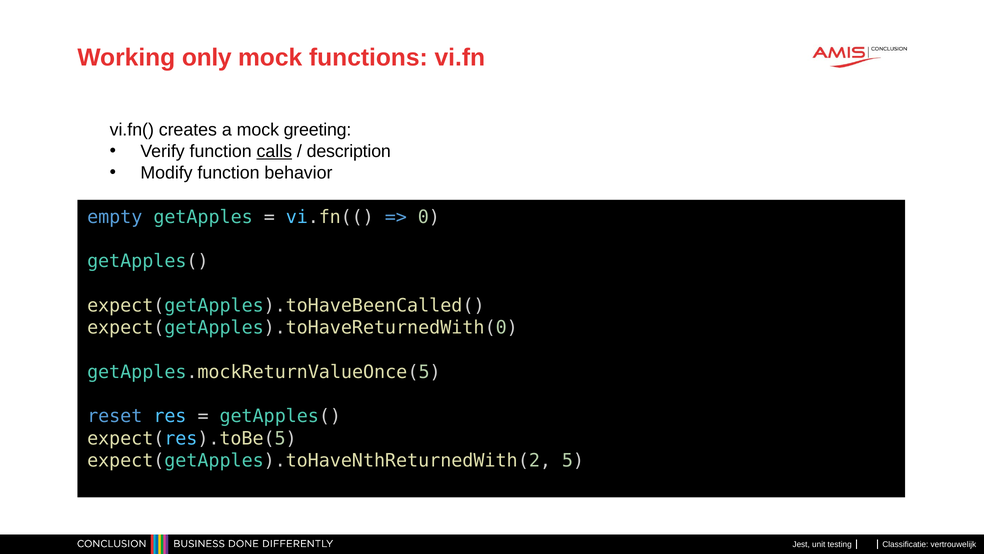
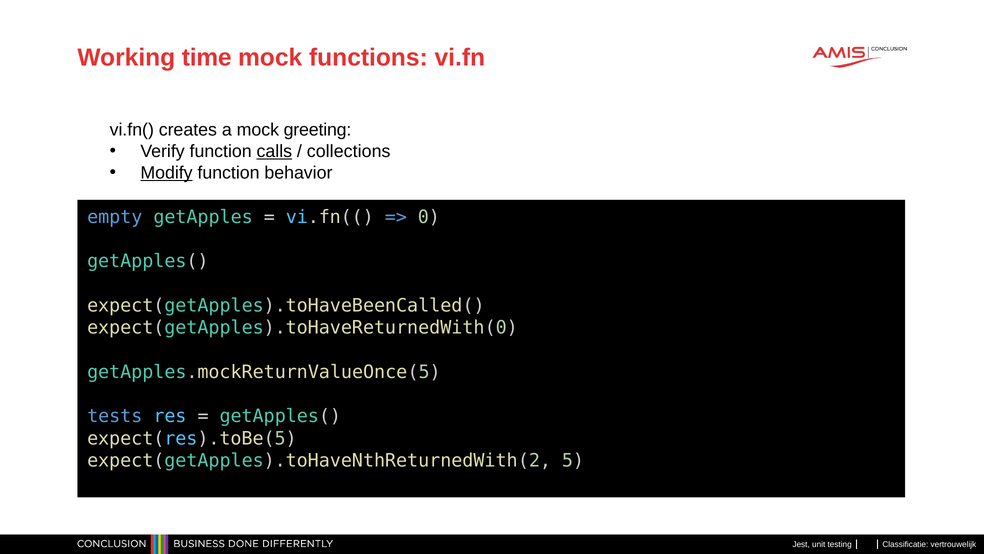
only: only -> time
description: description -> collections
Modify underline: none -> present
reset: reset -> tests
